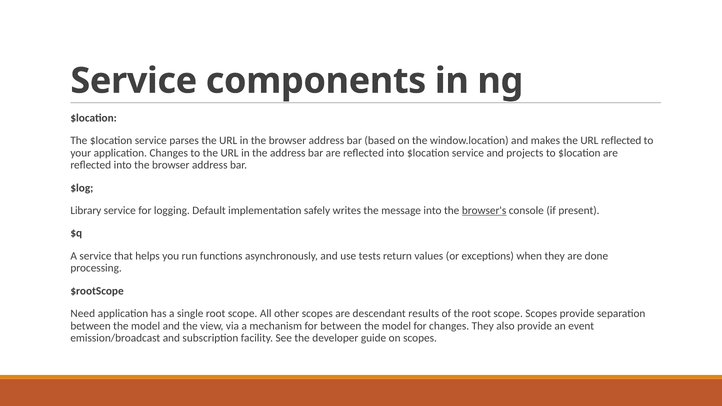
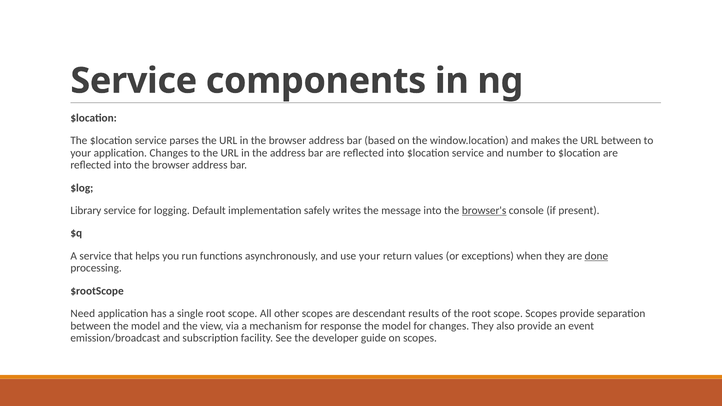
URL reflected: reflected -> between
projects: projects -> number
use tests: tests -> your
done underline: none -> present
for between: between -> response
